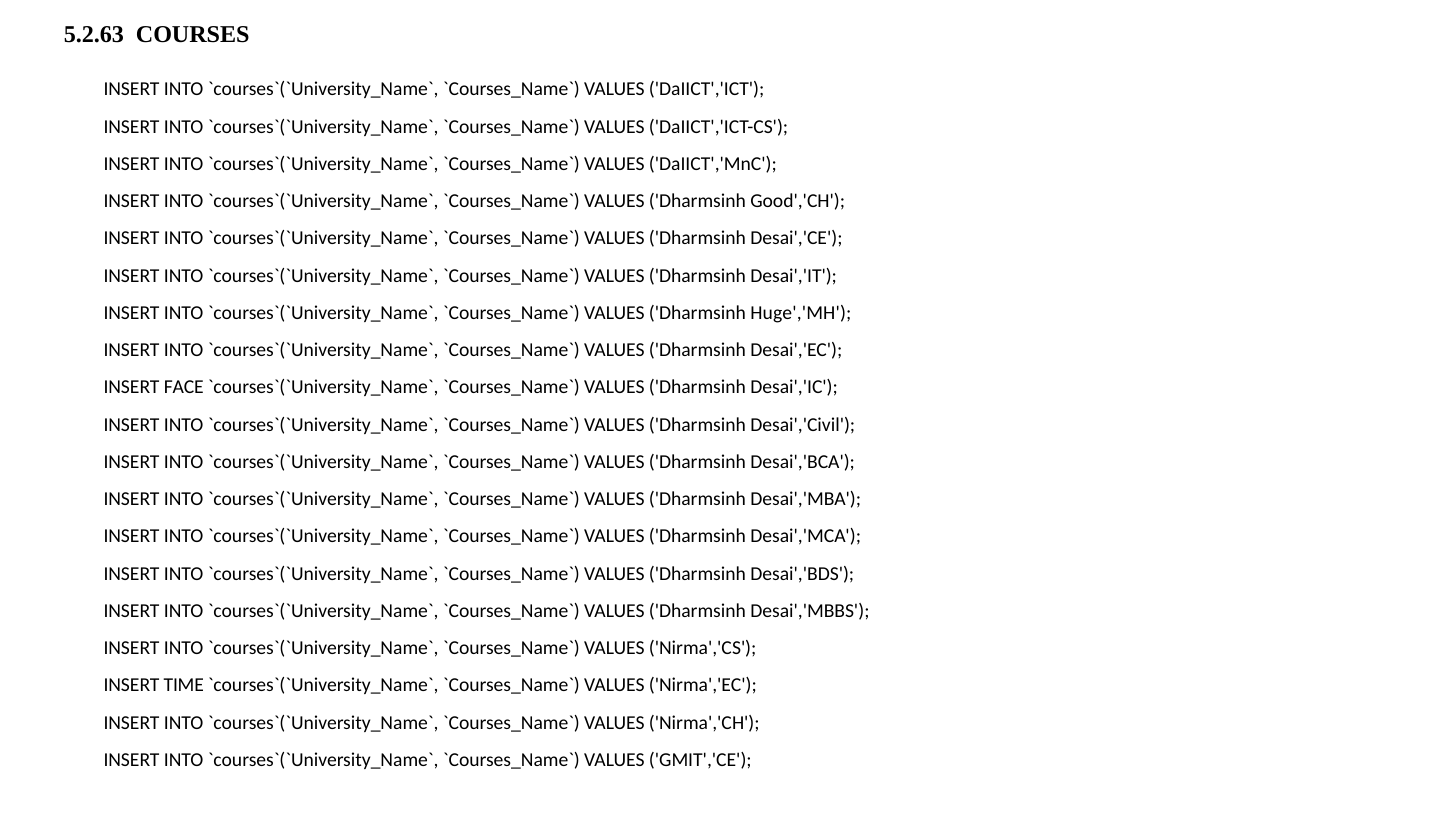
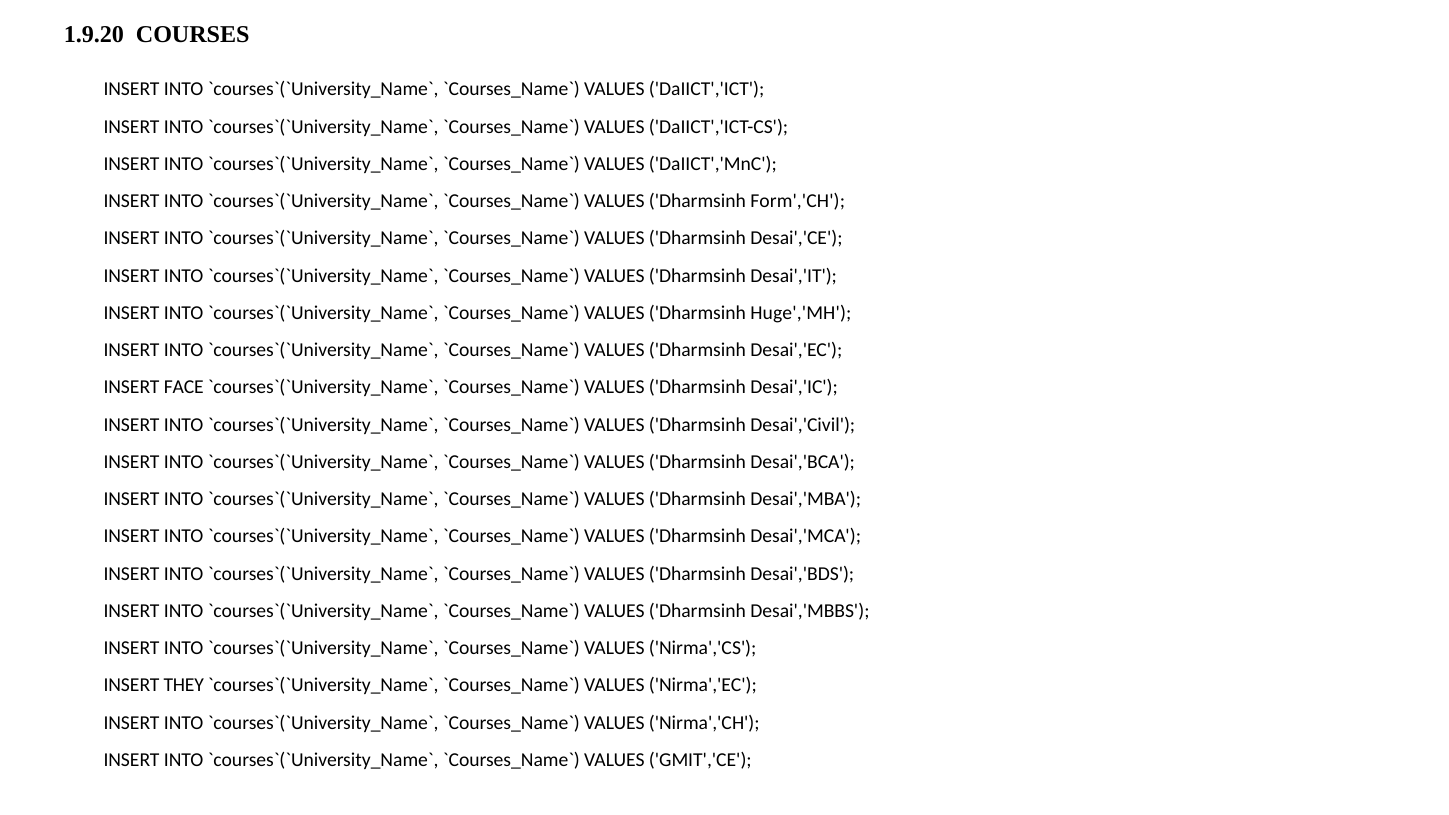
5.2.63: 5.2.63 -> 1.9.20
Good','CH: Good','CH -> Form','CH
TIME: TIME -> THEY
